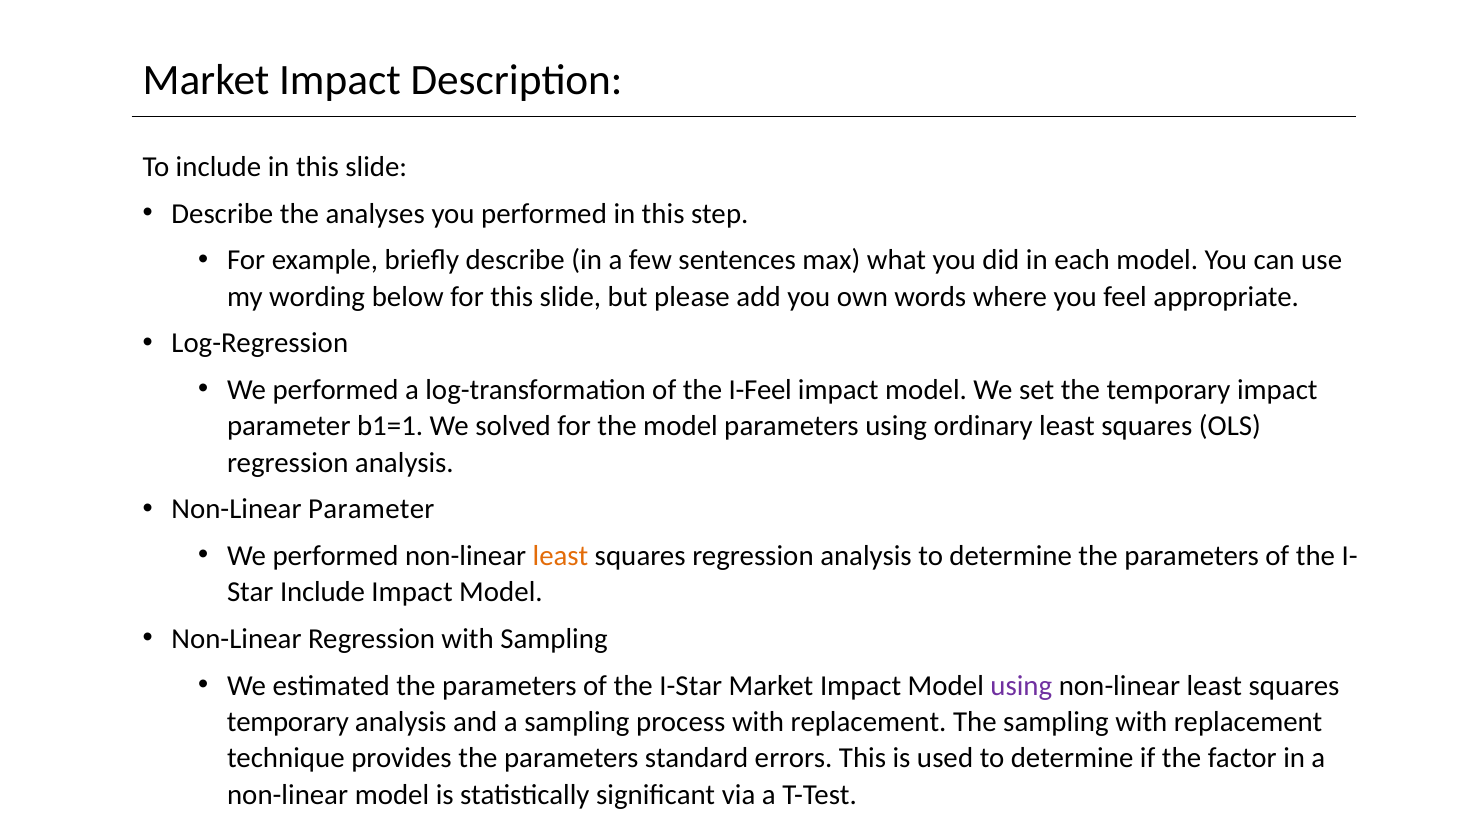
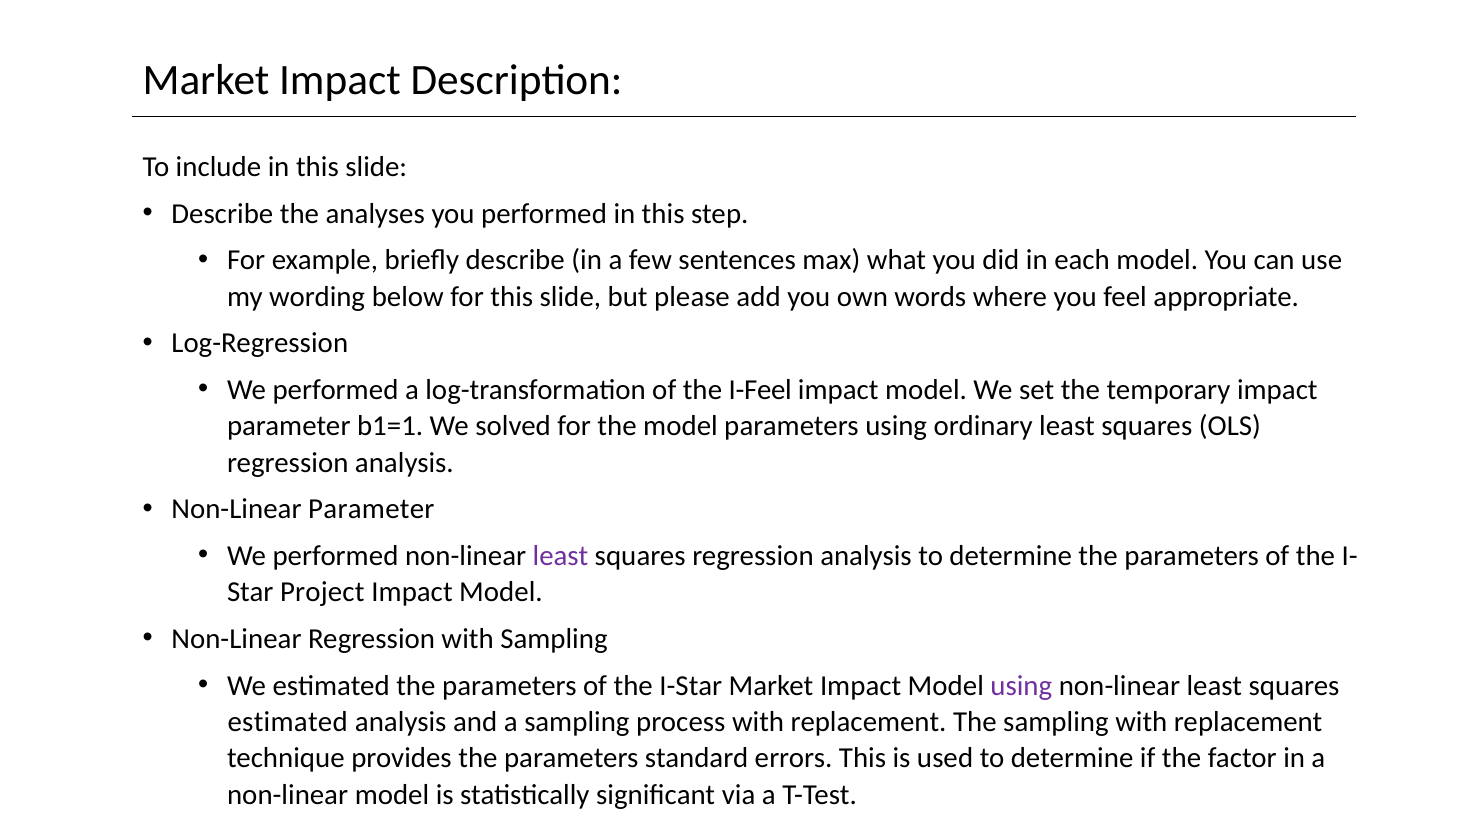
least at (560, 556) colour: orange -> purple
Include at (322, 592): Include -> Project
temporary at (288, 722): temporary -> estimated
